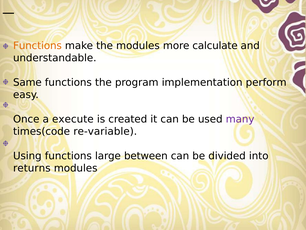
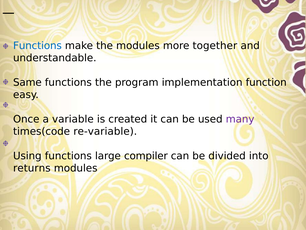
Functions at (37, 46) colour: orange -> blue
calculate: calculate -> together
perform: perform -> function
execute: execute -> variable
between: between -> compiler
